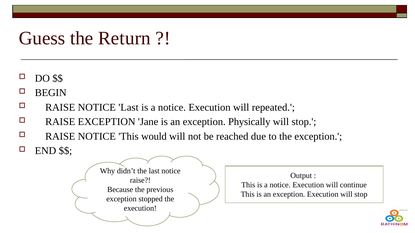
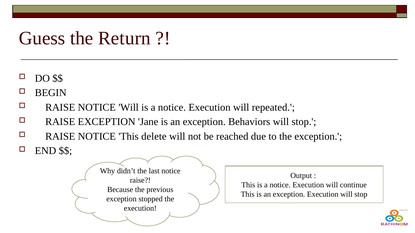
NOTICE Last: Last -> Will
Physically: Physically -> Behaviors
would: would -> delete
